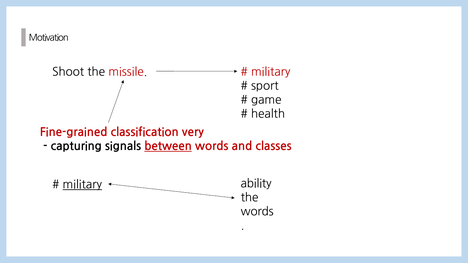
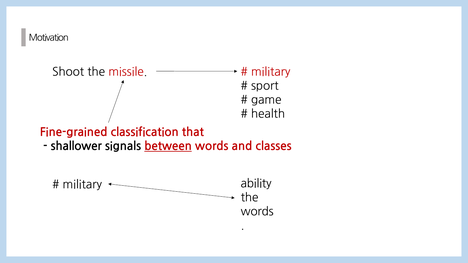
very: very -> that
capturing: capturing -> shallower
military at (82, 185) underline: present -> none
